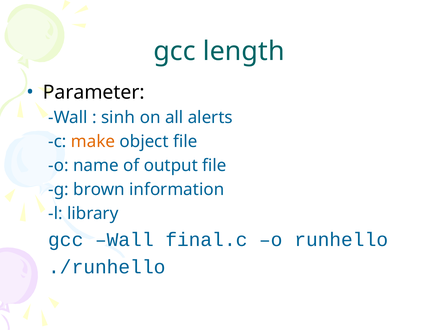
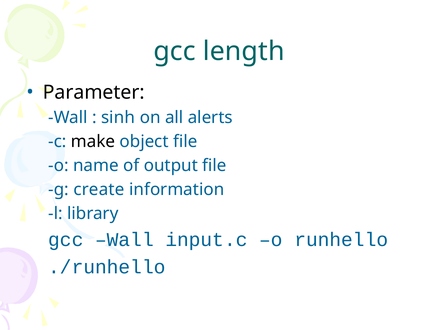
make colour: orange -> black
brown: brown -> create
final.c: final.c -> input.c
